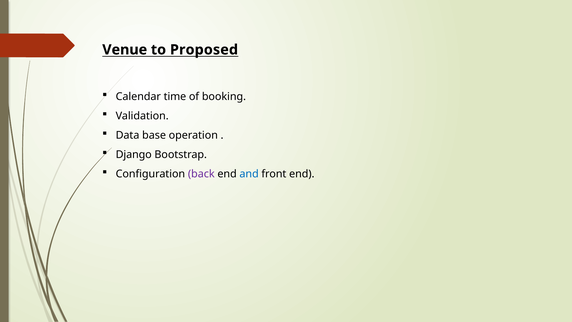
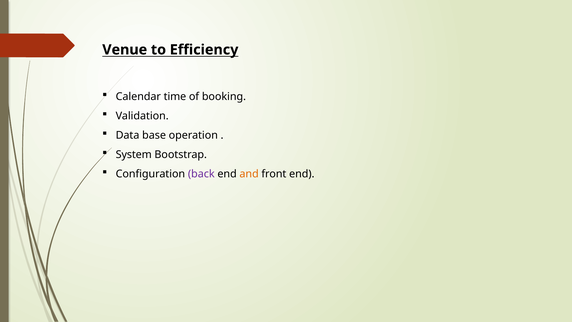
Proposed: Proposed -> Efficiency
Django: Django -> System
and colour: blue -> orange
